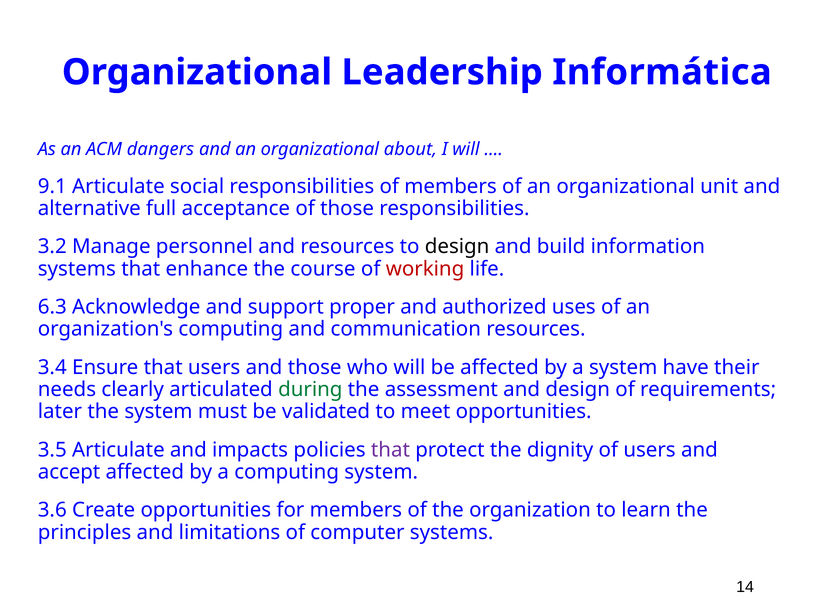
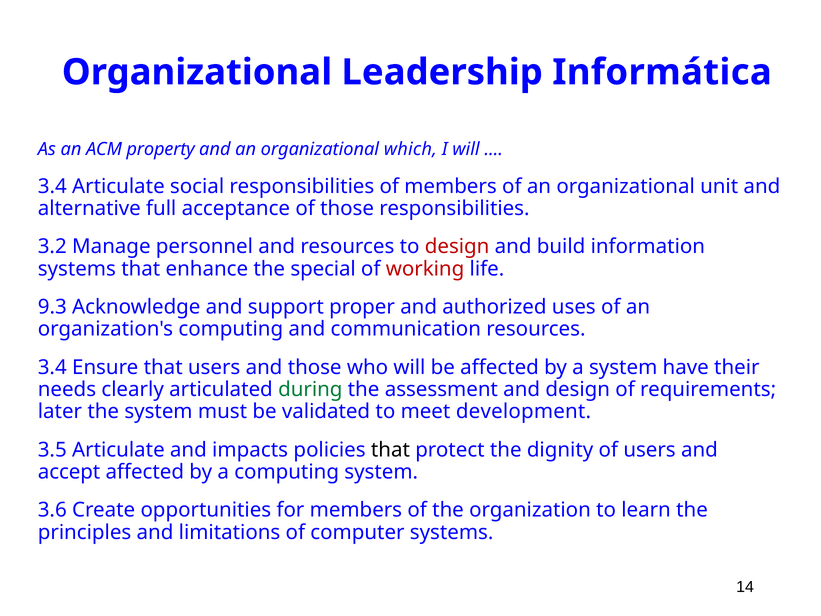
dangers: dangers -> property
about: about -> which
9.1 at (52, 186): 9.1 -> 3.4
design at (457, 246) colour: black -> red
course: course -> special
6.3: 6.3 -> 9.3
meet opportunities: opportunities -> development
that at (390, 450) colour: purple -> black
